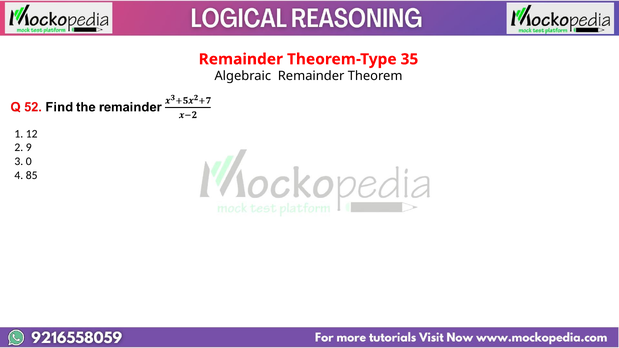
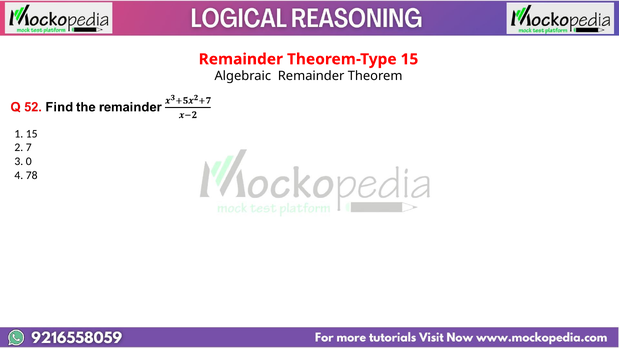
Theorem-Type 35: 35 -> 15
1 12: 12 -> 15
9: 9 -> 7
85: 85 -> 78
